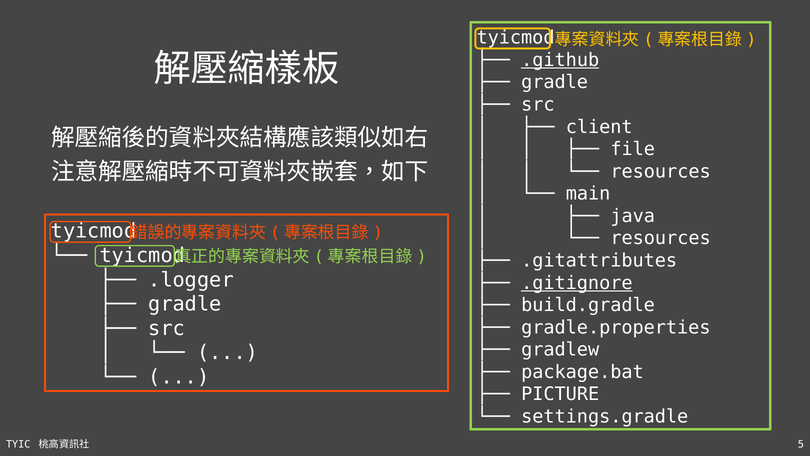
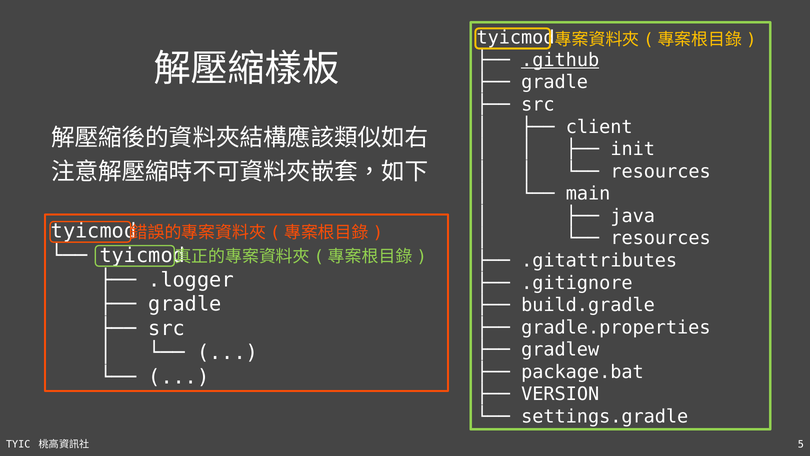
file: file -> init
.gitignore underline: present -> none
PICTURE: PICTURE -> VERSION
